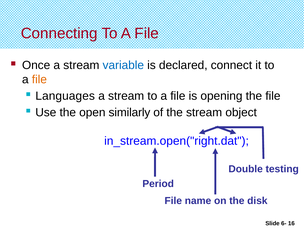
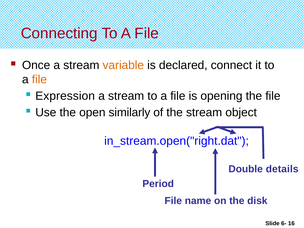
variable colour: blue -> orange
Languages: Languages -> Expression
testing: testing -> details
